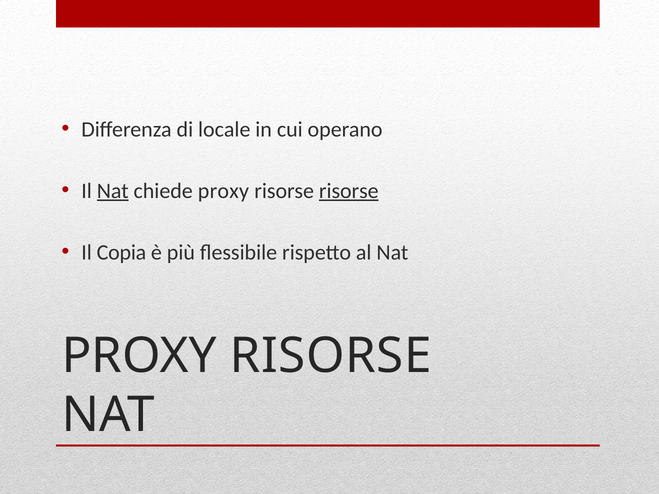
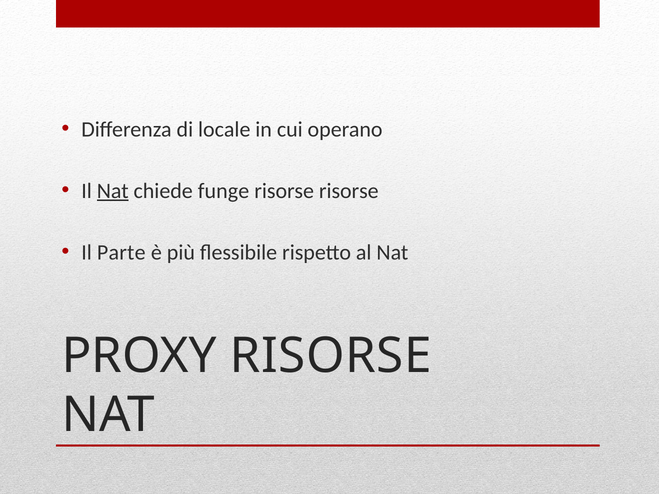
chiede proxy: proxy -> funge
risorse at (349, 191) underline: present -> none
Copia: Copia -> Parte
